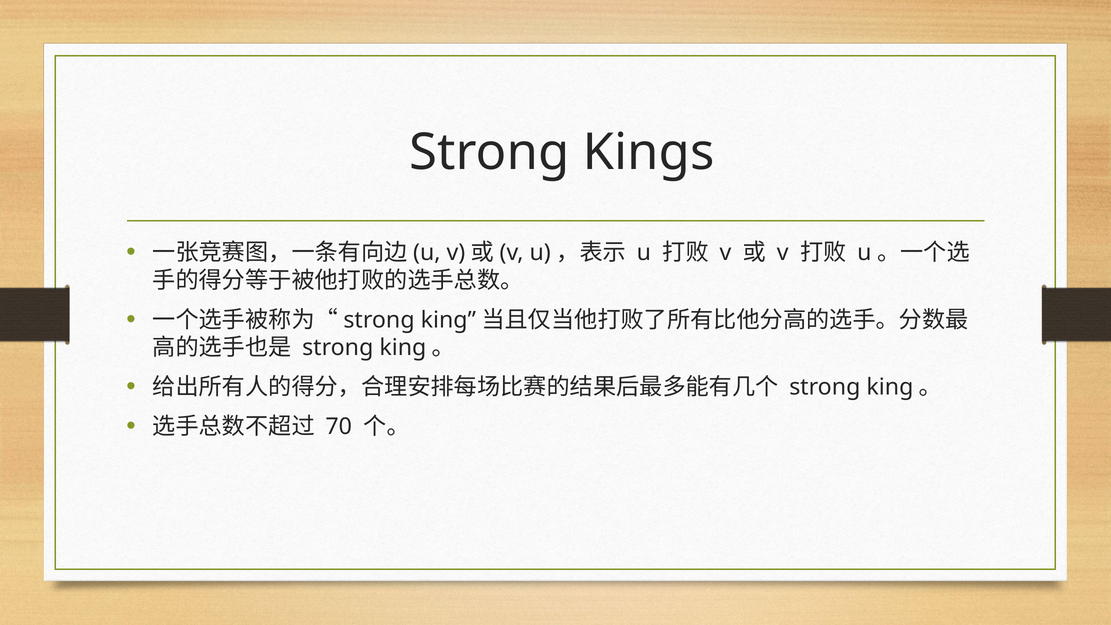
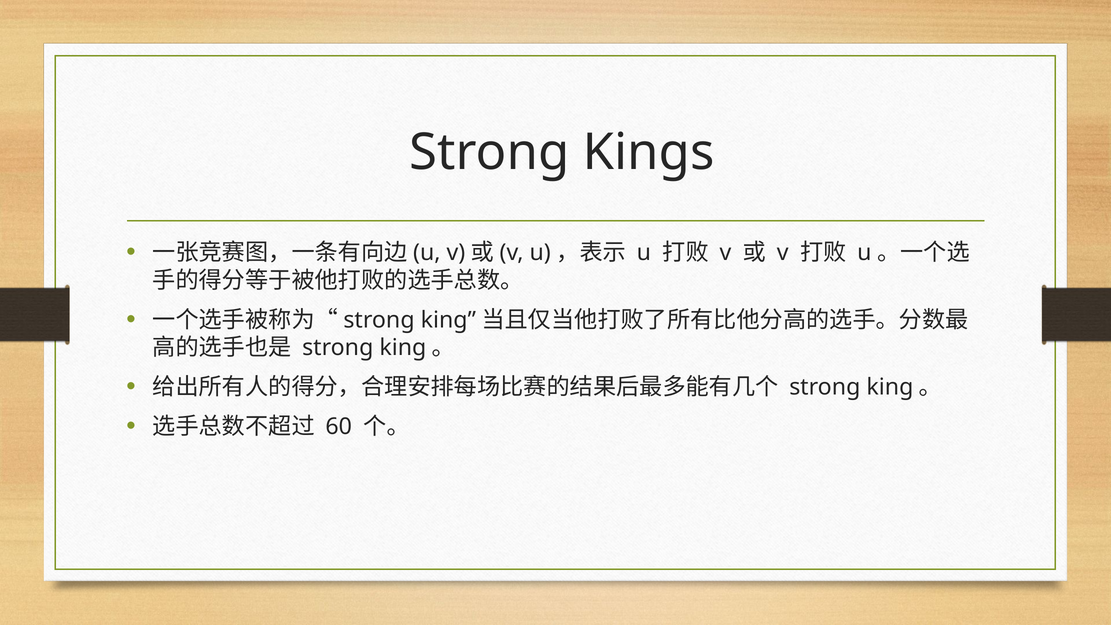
70: 70 -> 60
